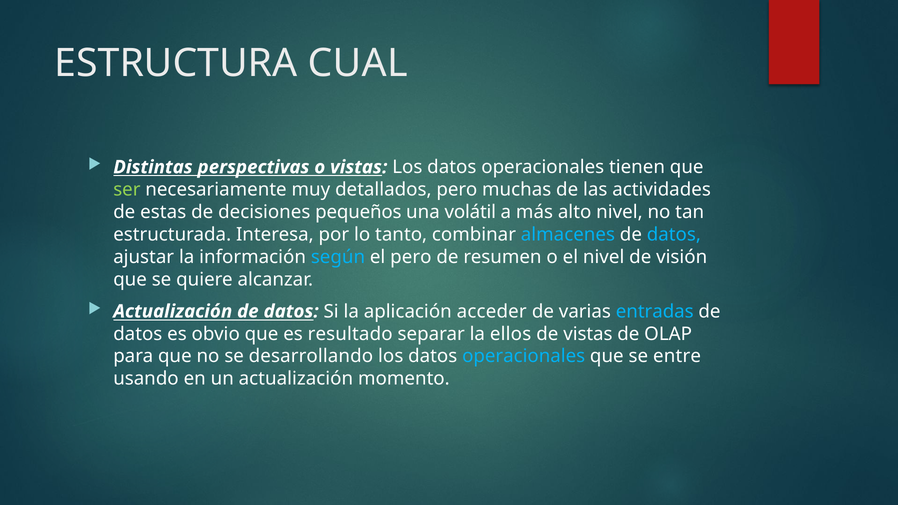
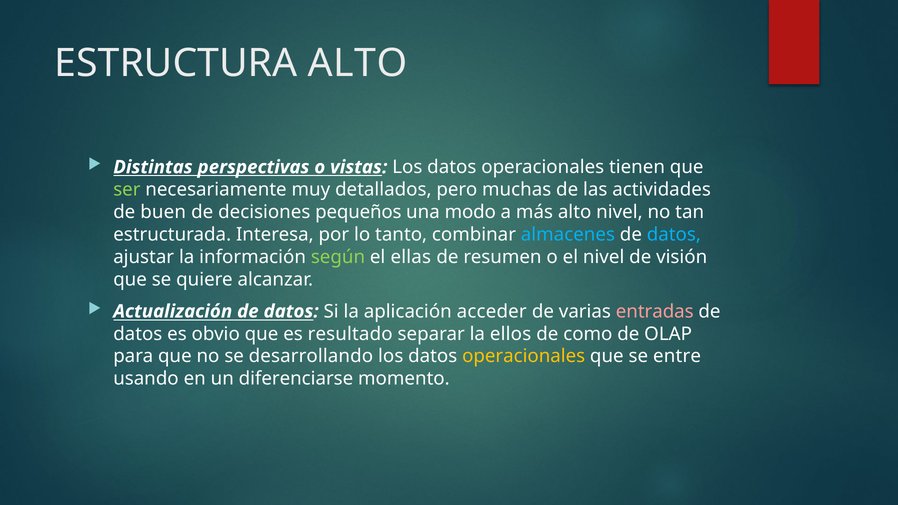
ESTRUCTURA CUAL: CUAL -> ALTO
estas: estas -> buen
volátil: volátil -> modo
según colour: light blue -> light green
el pero: pero -> ellas
entradas colour: light blue -> pink
de vistas: vistas -> como
operacionales at (524, 356) colour: light blue -> yellow
un actualización: actualización -> diferenciarse
